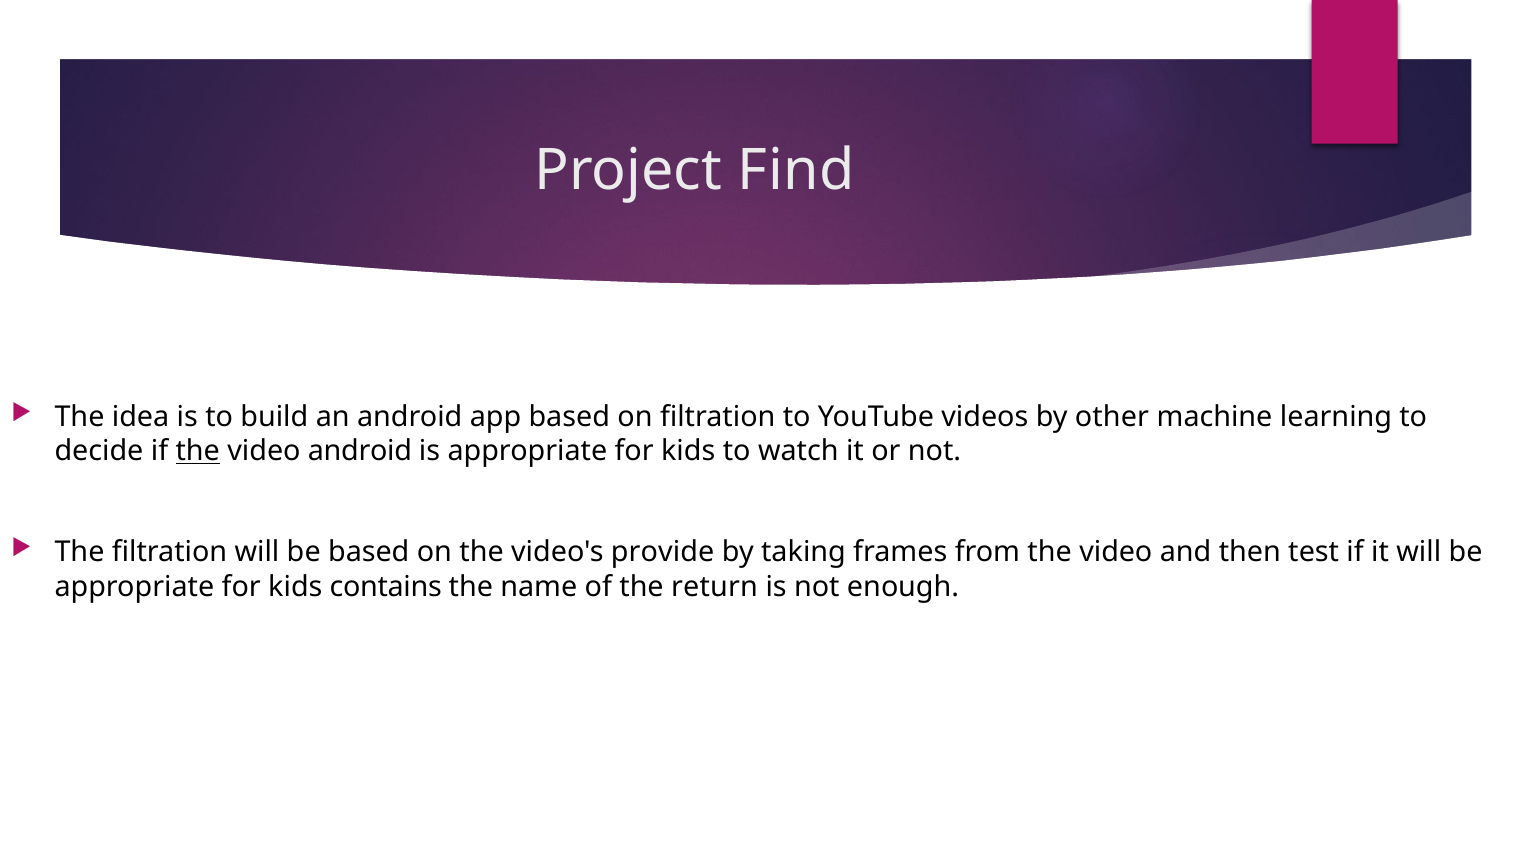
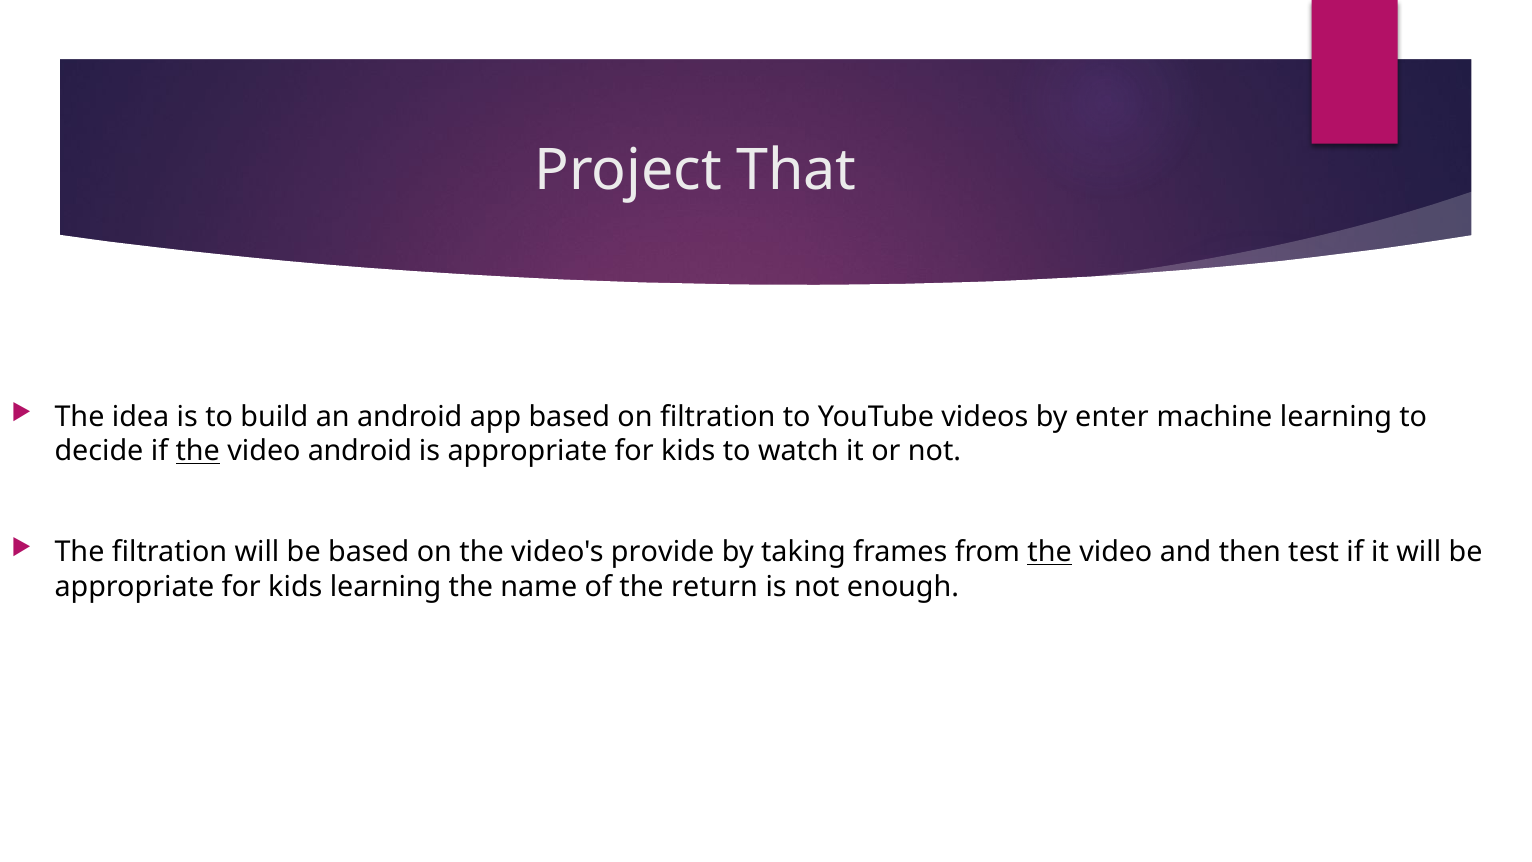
Find: Find -> That
other: other -> enter
the at (1050, 552) underline: none -> present
kids contains: contains -> learning
